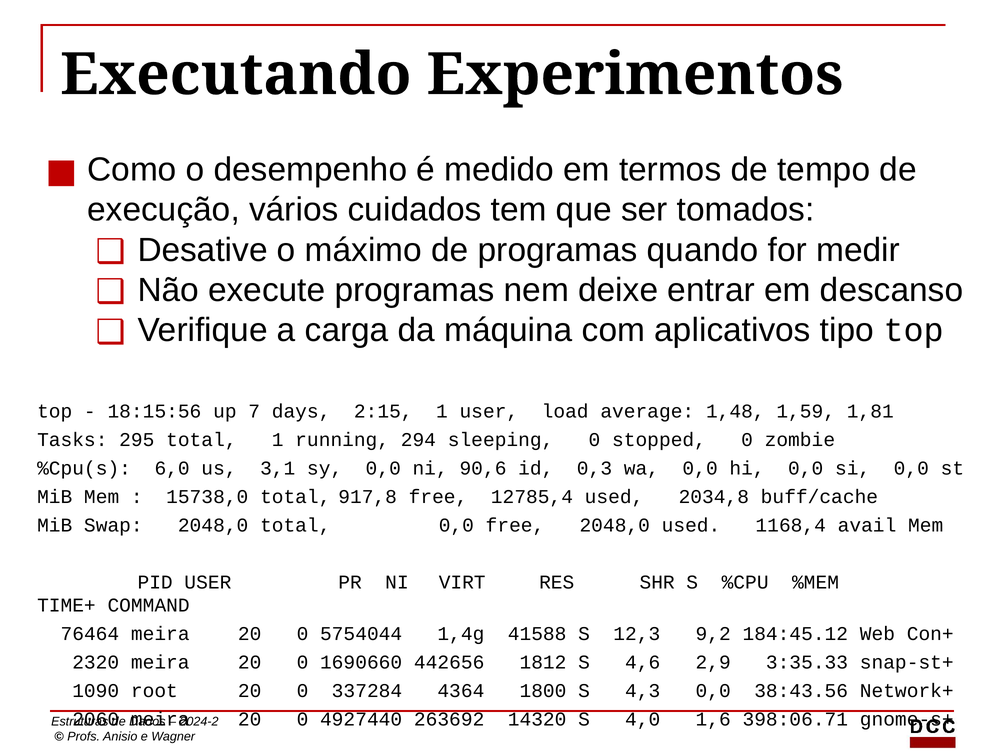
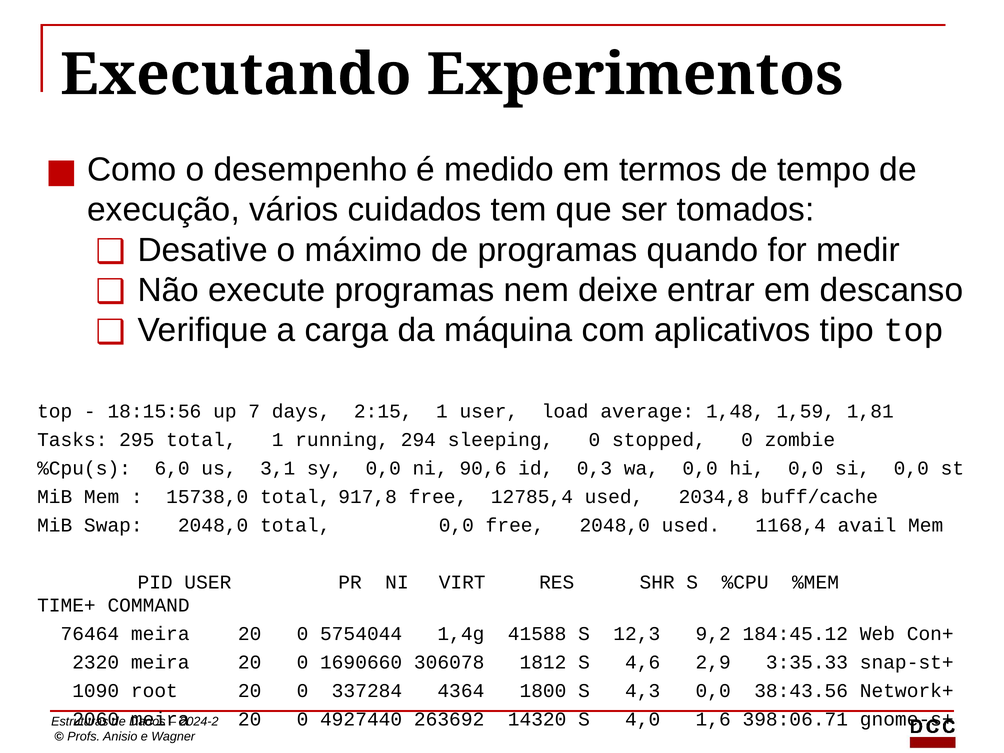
442656: 442656 -> 306078
